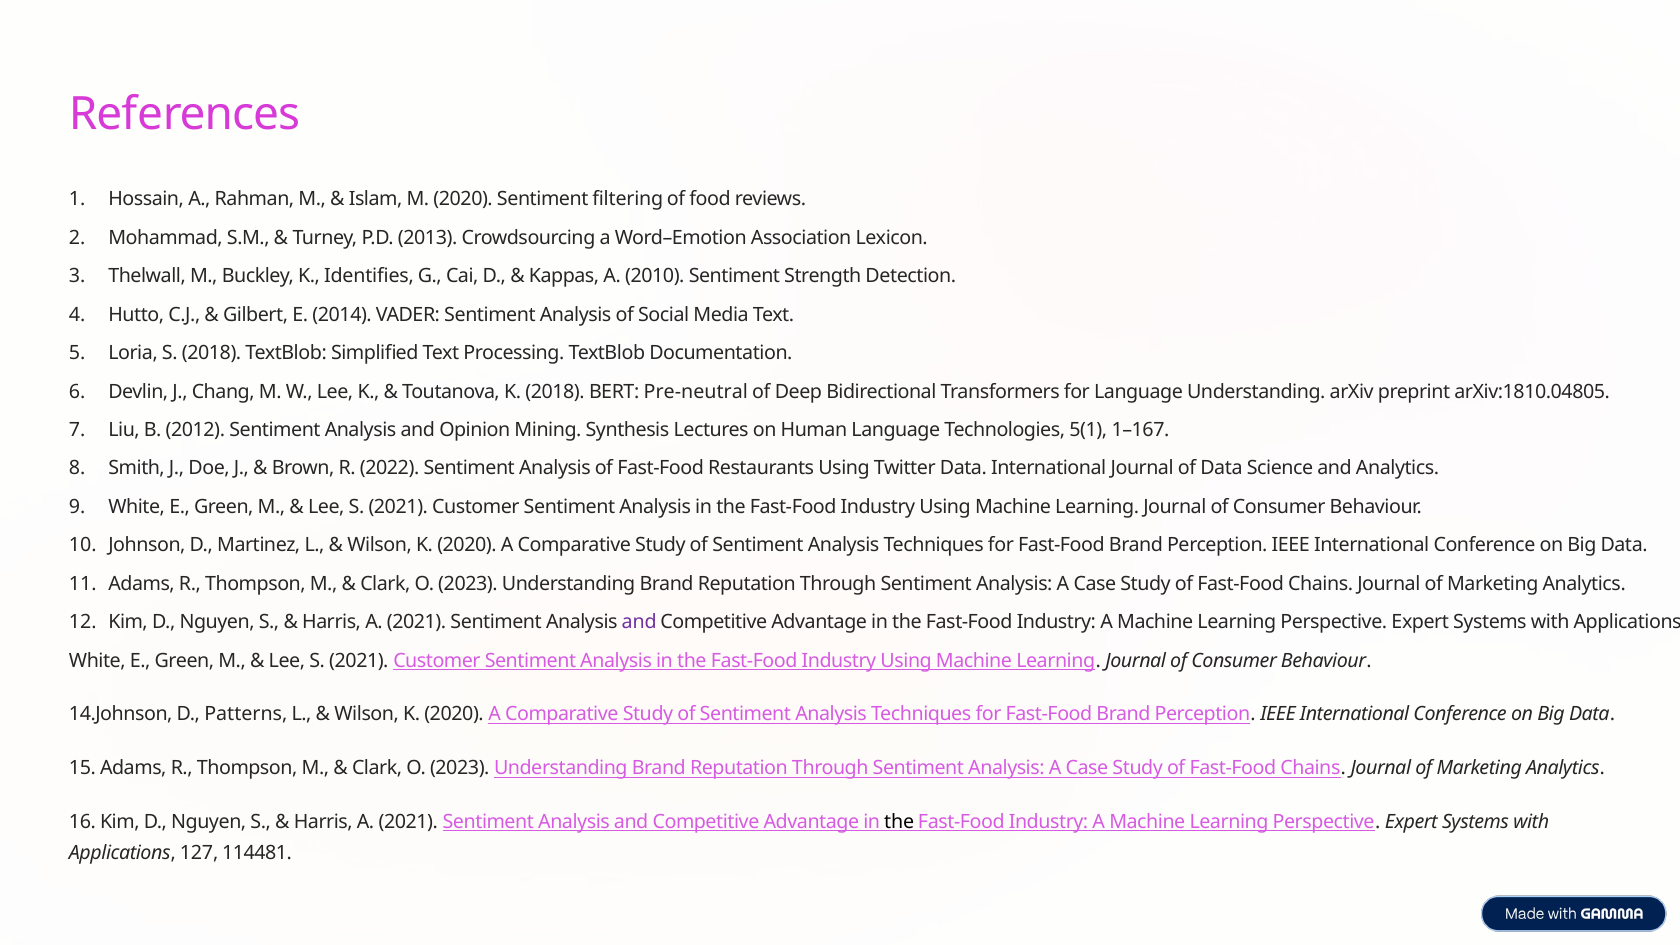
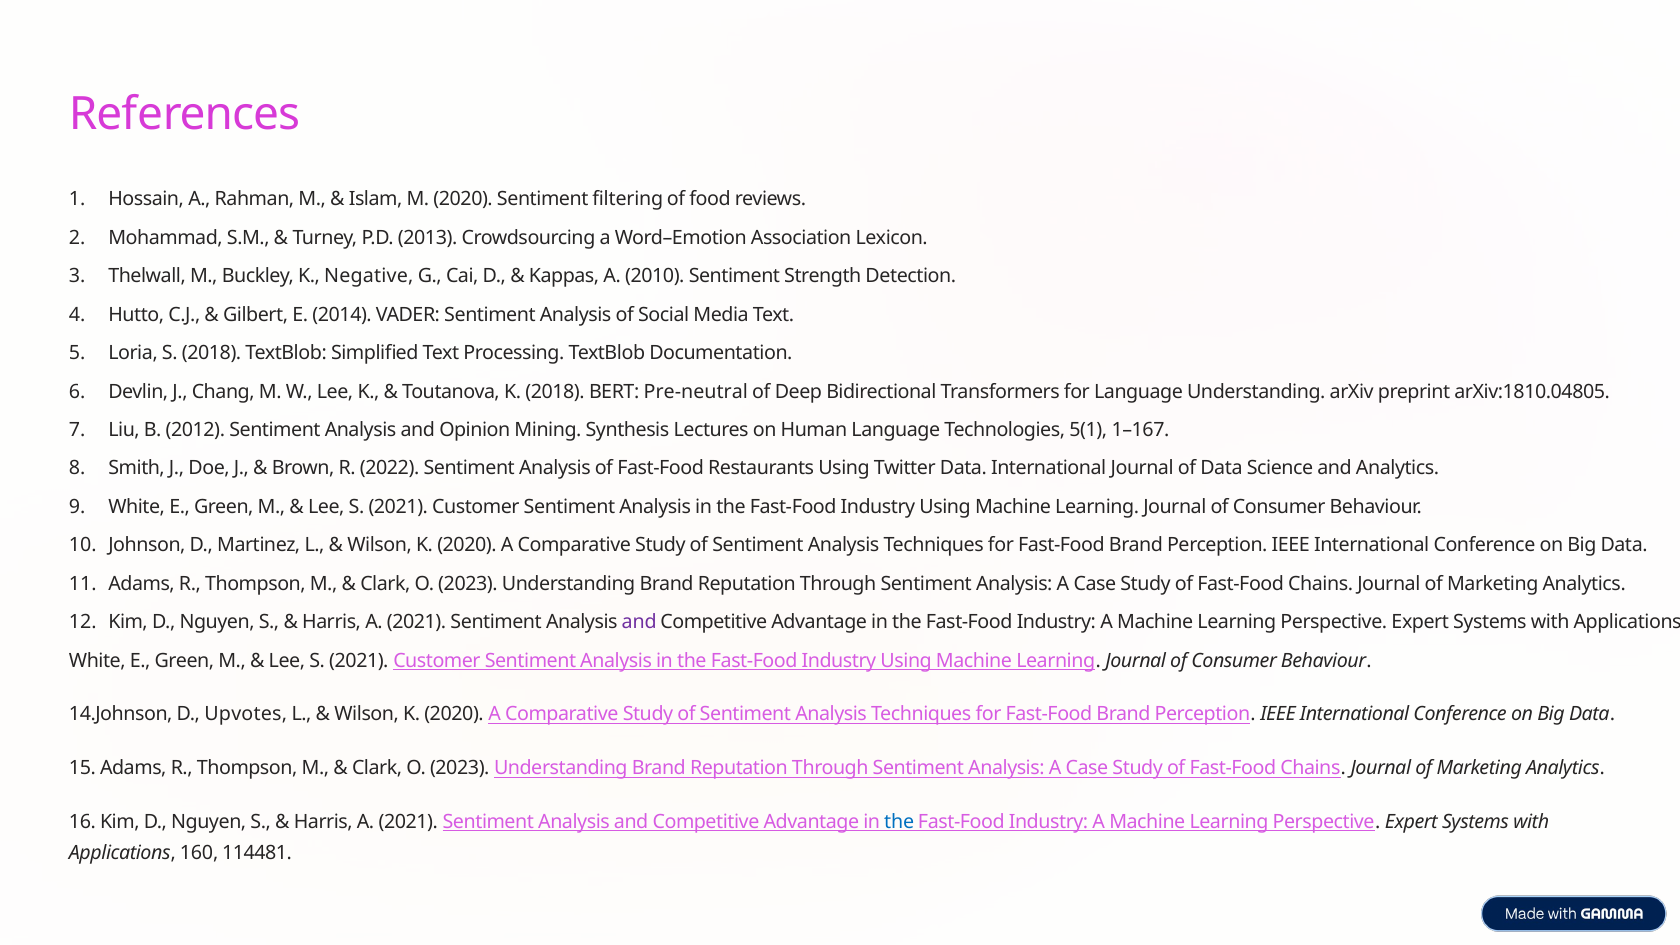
Identifies: Identifies -> Negative
Patterns: Patterns -> Upvotes
the at (899, 822) colour: black -> blue
127: 127 -> 160
